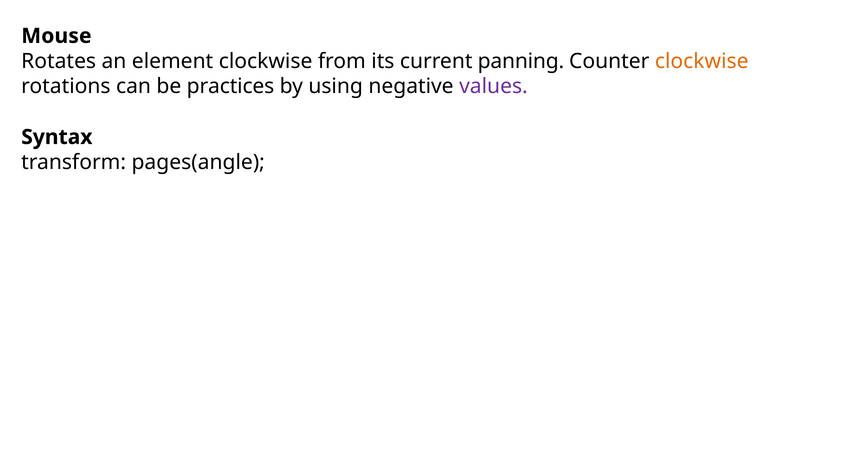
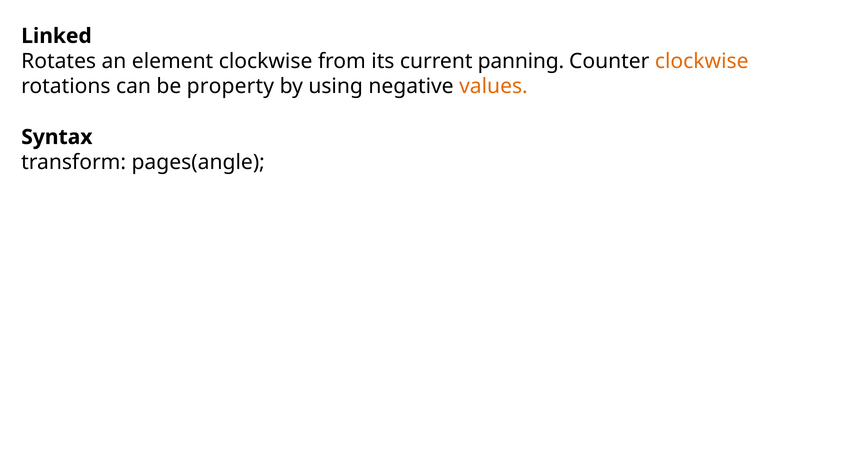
Mouse: Mouse -> Linked
practices: practices -> property
values colour: purple -> orange
